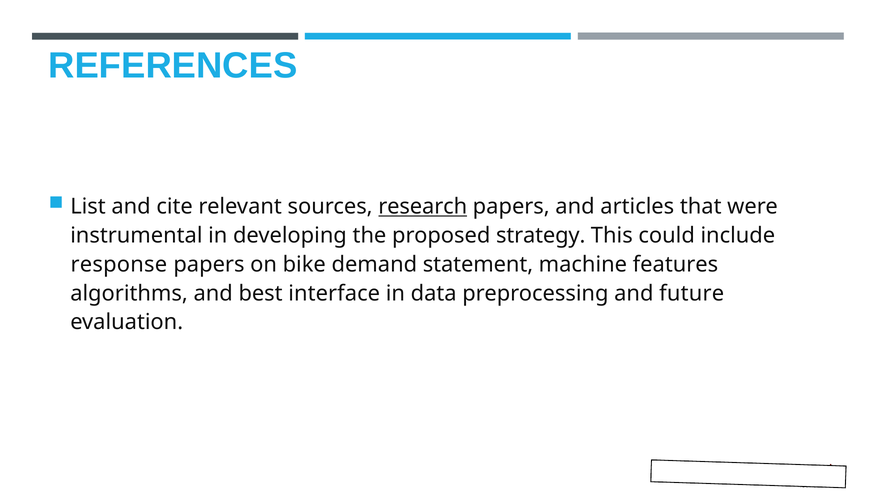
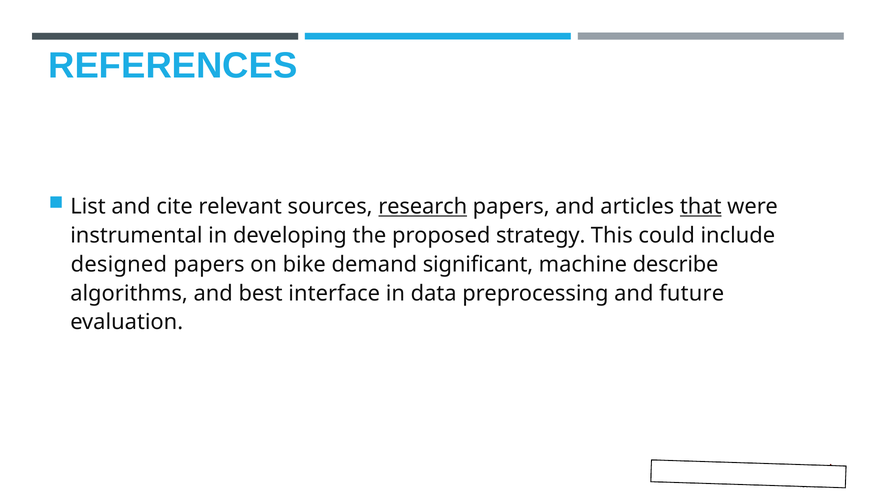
that underline: none -> present
response: response -> designed
statement: statement -> significant
features: features -> describe
